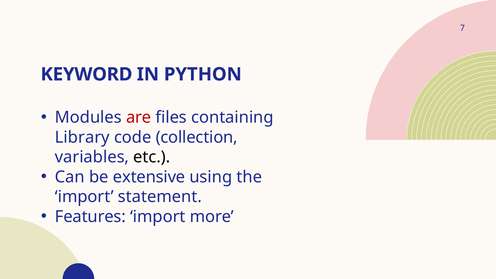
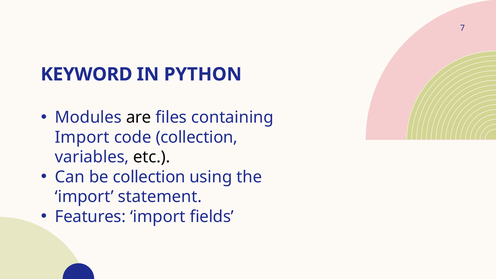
are colour: red -> black
Library at (82, 137): Library -> Import
be extensive: extensive -> collection
more: more -> fields
